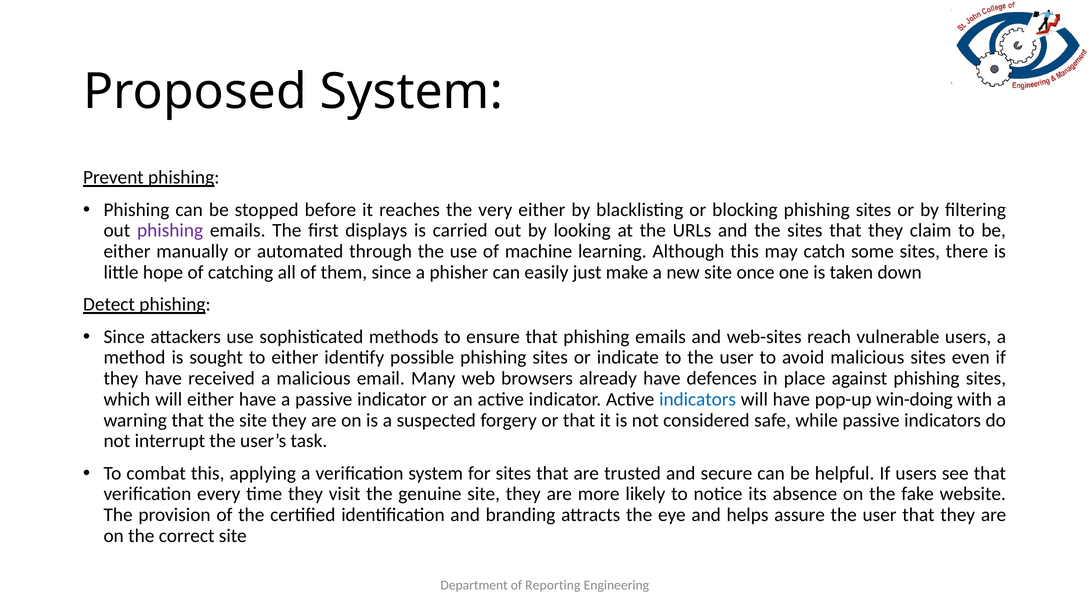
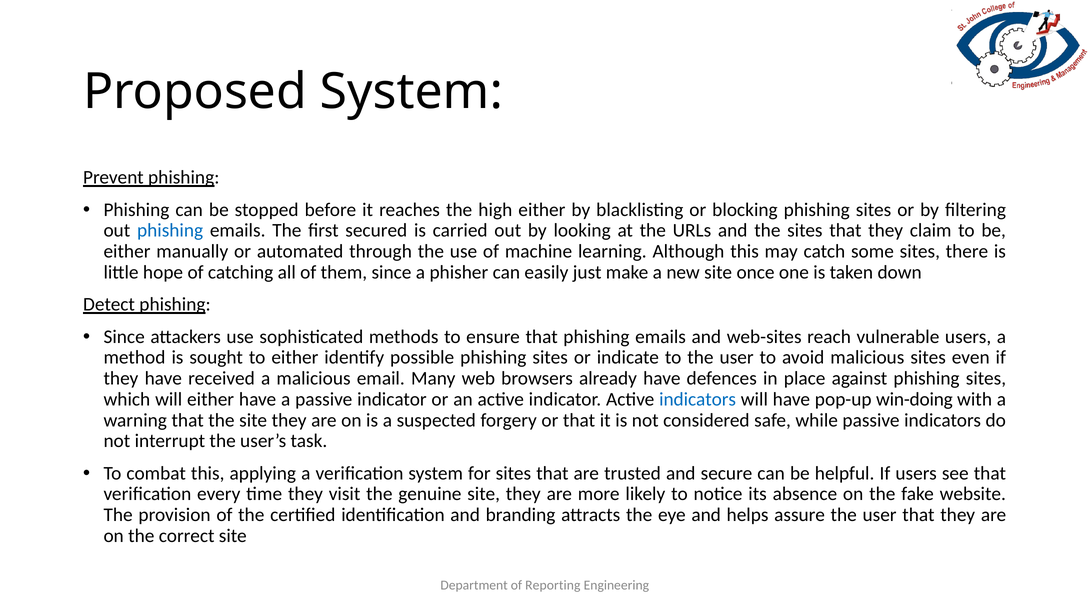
very: very -> high
phishing at (170, 231) colour: purple -> blue
displays: displays -> secured
